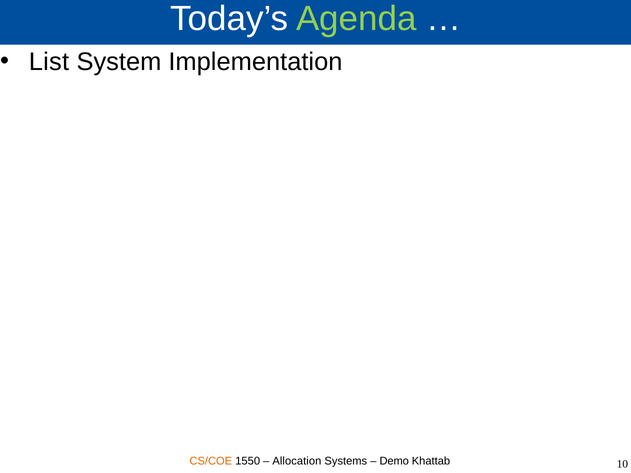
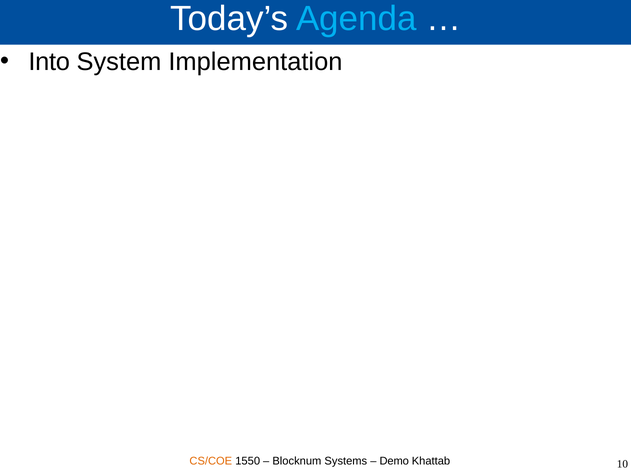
Agenda colour: light green -> light blue
List: List -> Into
Allocation: Allocation -> Blocknum
